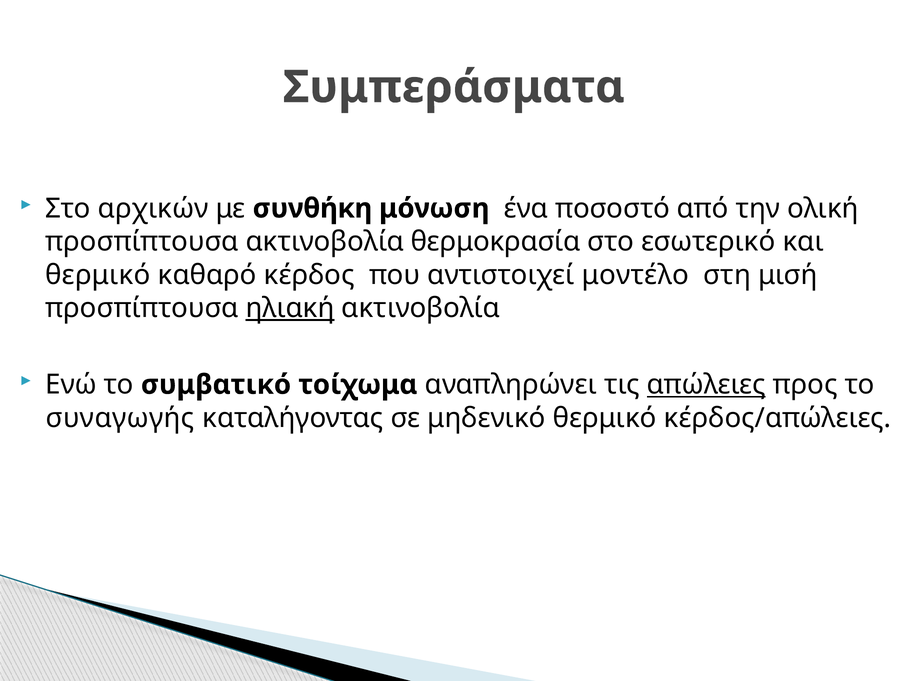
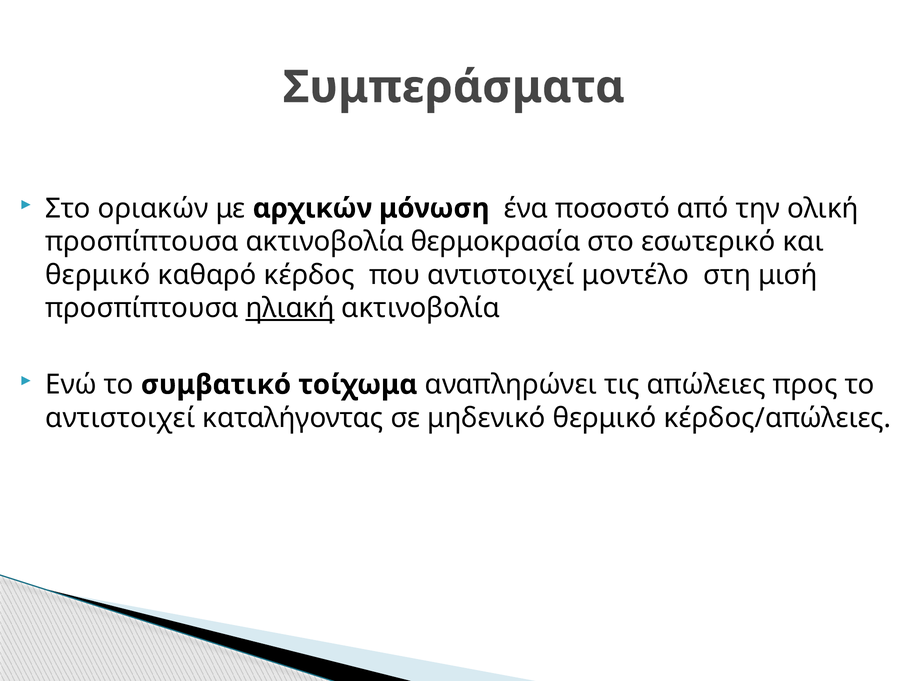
αρχικών: αρχικών -> οριακών
συνθήκη: συνθήκη -> αρχικών
απώλειες underline: present -> none
συναγωγής at (120, 418): συναγωγής -> αντιστοιχεί
